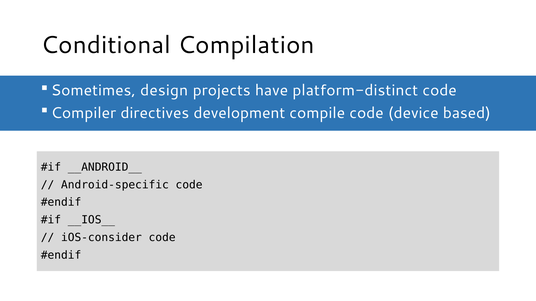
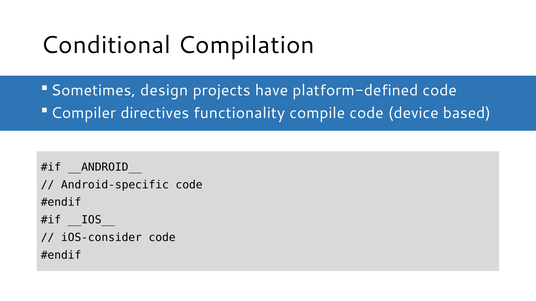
platform-distinct: platform-distinct -> platform-defined
development: development -> functionality
